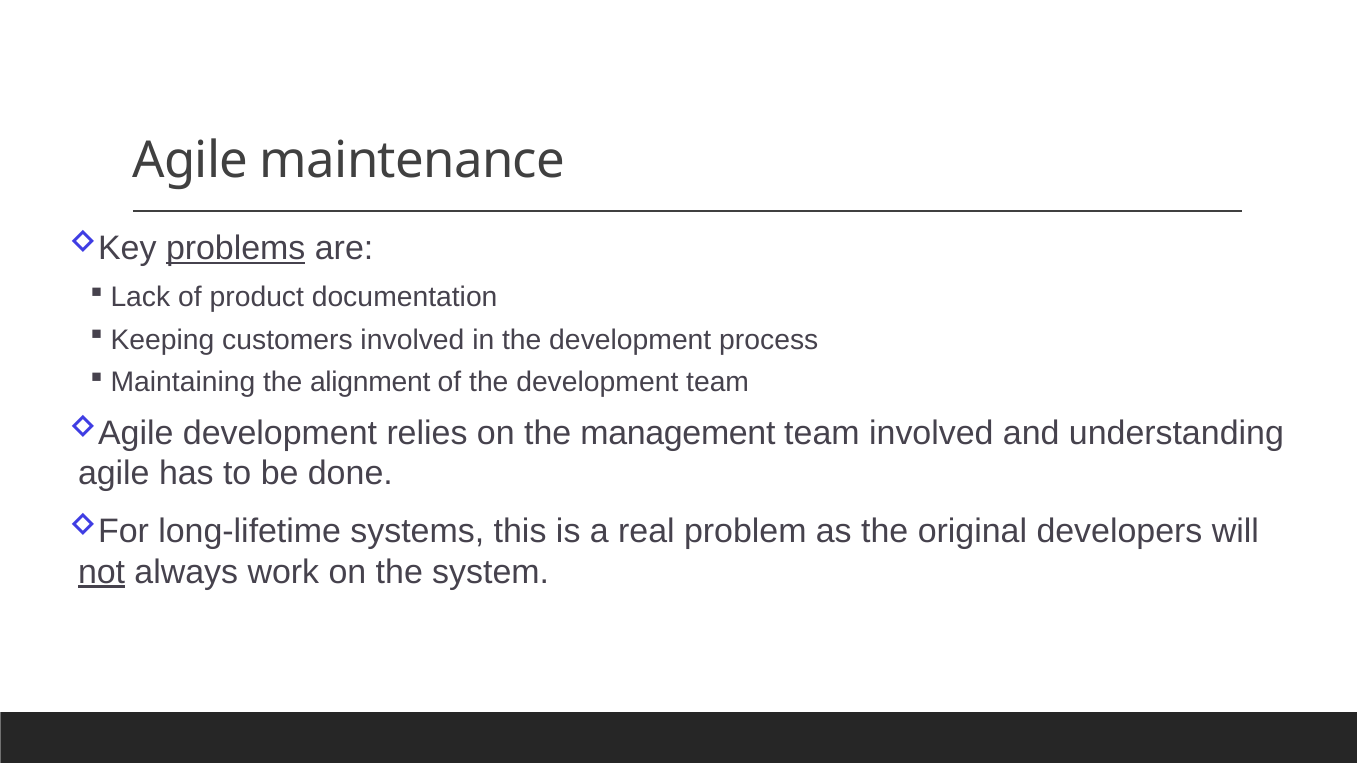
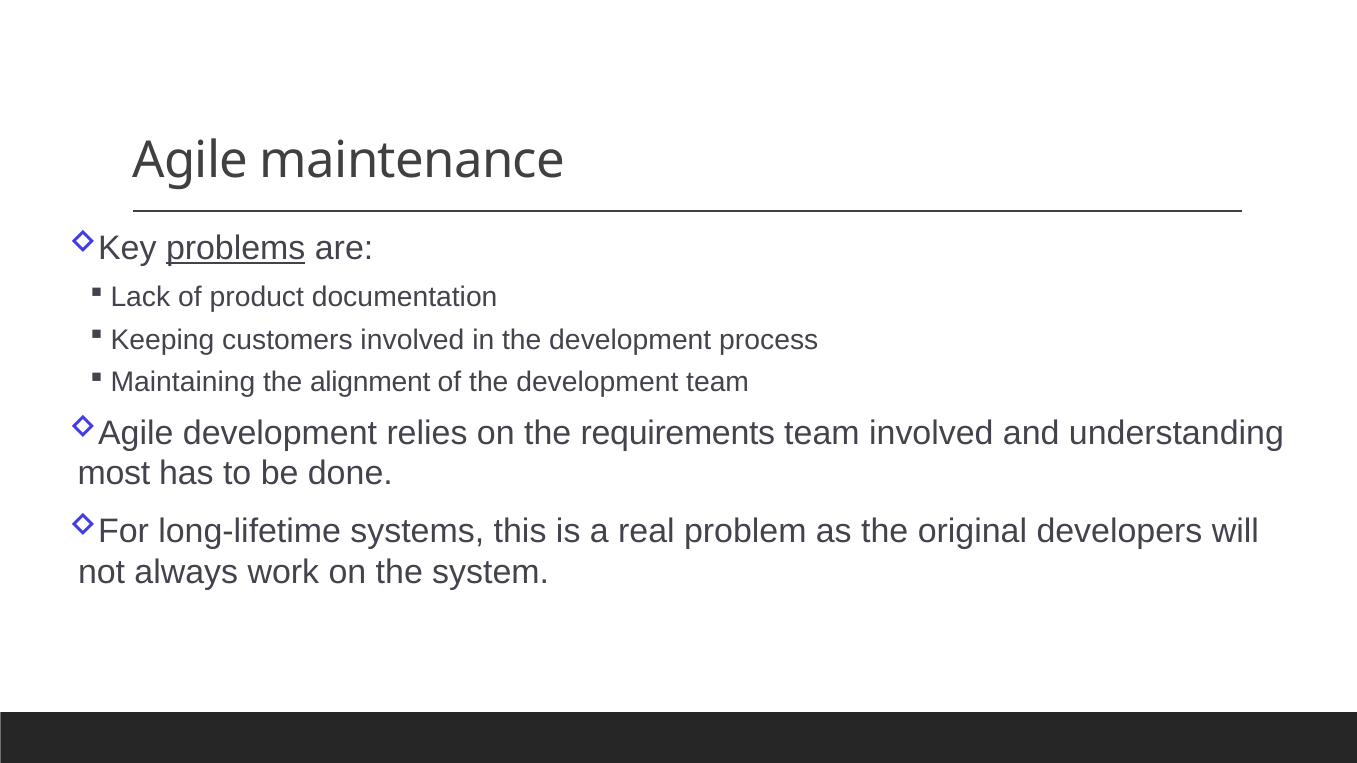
management: management -> requirements
agile at (114, 474): agile -> most
not underline: present -> none
